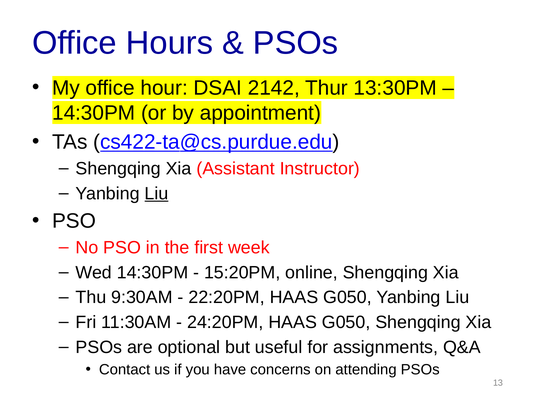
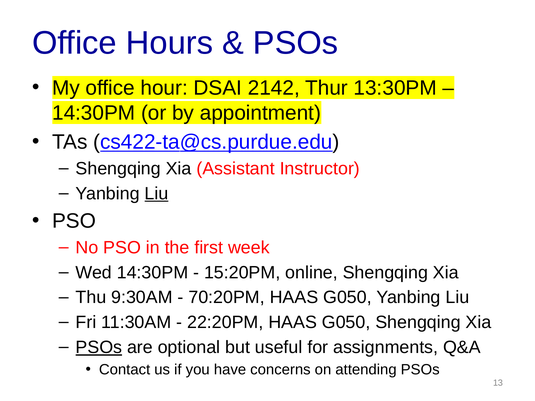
22:20PM: 22:20PM -> 70:20PM
24:20PM: 24:20PM -> 22:20PM
PSOs at (99, 348) underline: none -> present
